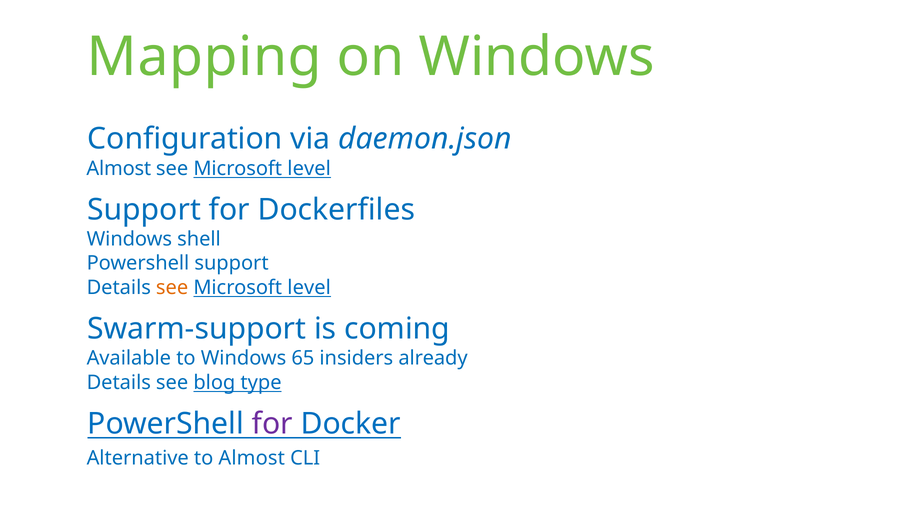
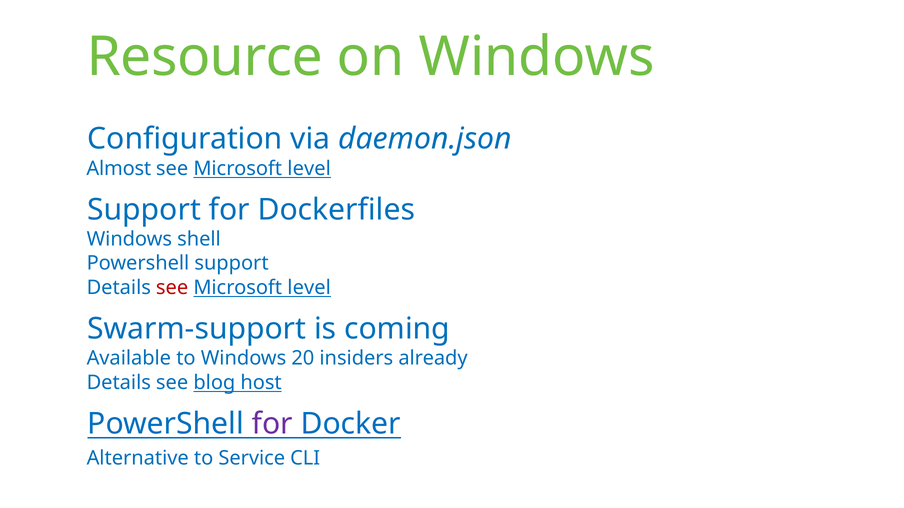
Mapping: Mapping -> Resource
see at (172, 288) colour: orange -> red
65: 65 -> 20
type: type -> host
to Almost: Almost -> Service
